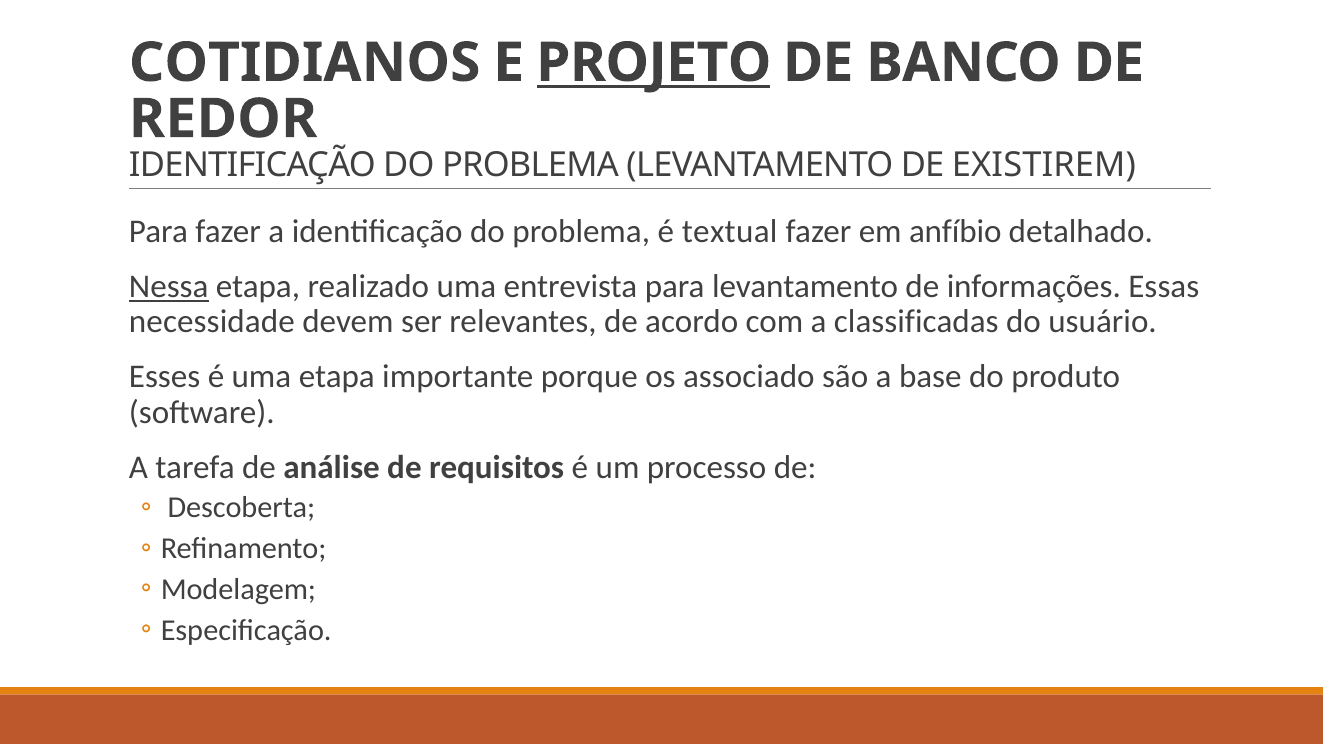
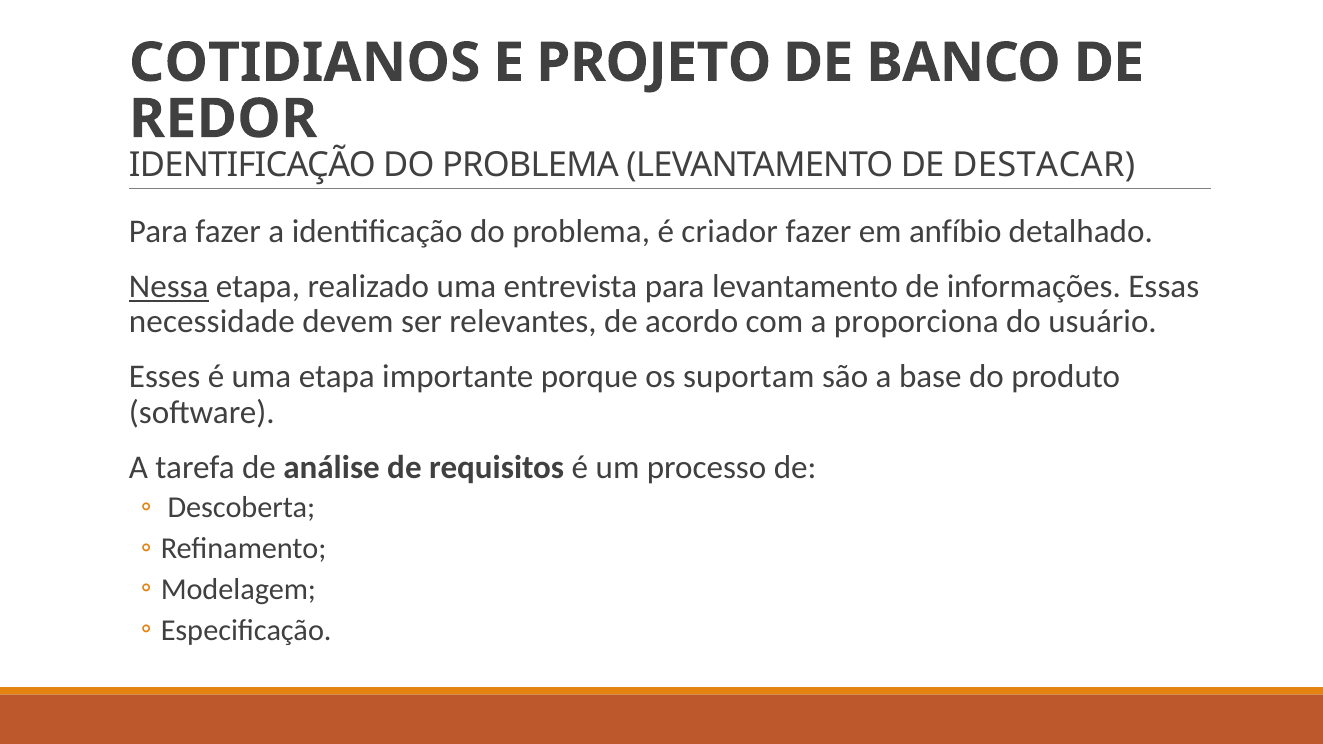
PROJETO underline: present -> none
EXISTIREM: EXISTIREM -> DESTACAR
textual: textual -> criador
classificadas: classificadas -> proporciona
associado: associado -> suportam
